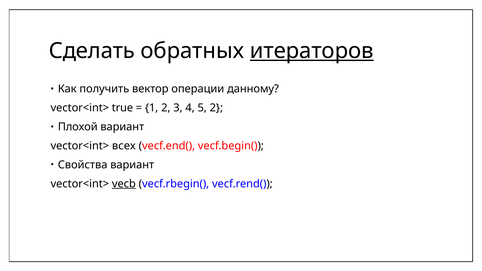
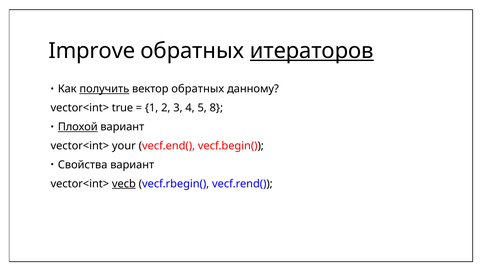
Сделать: Сделать -> Improve
получить underline: none -> present
вектор операции: операции -> обратных
5 2: 2 -> 8
Плохой underline: none -> present
всех: всех -> your
